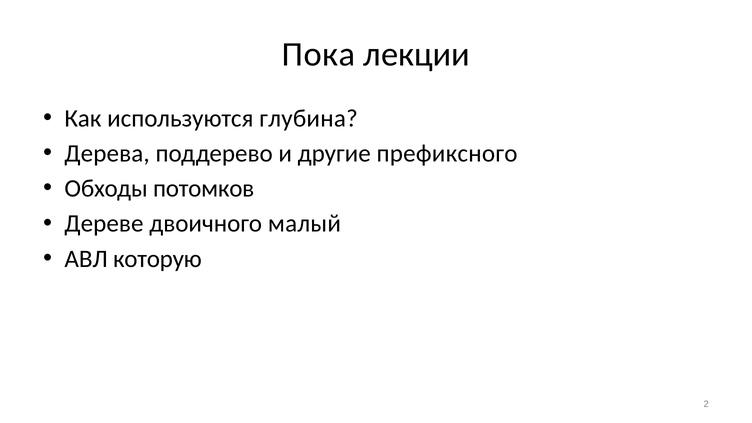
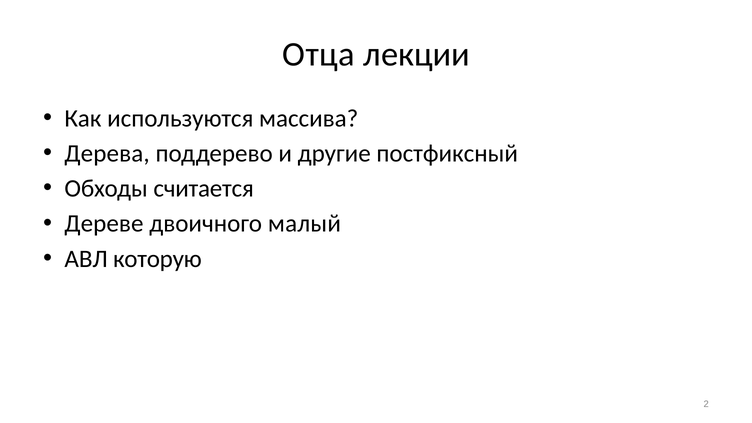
Пока: Пока -> Отца
глубина: глубина -> массива
префиксного: префиксного -> постфиксный
потомков: потомков -> считается
